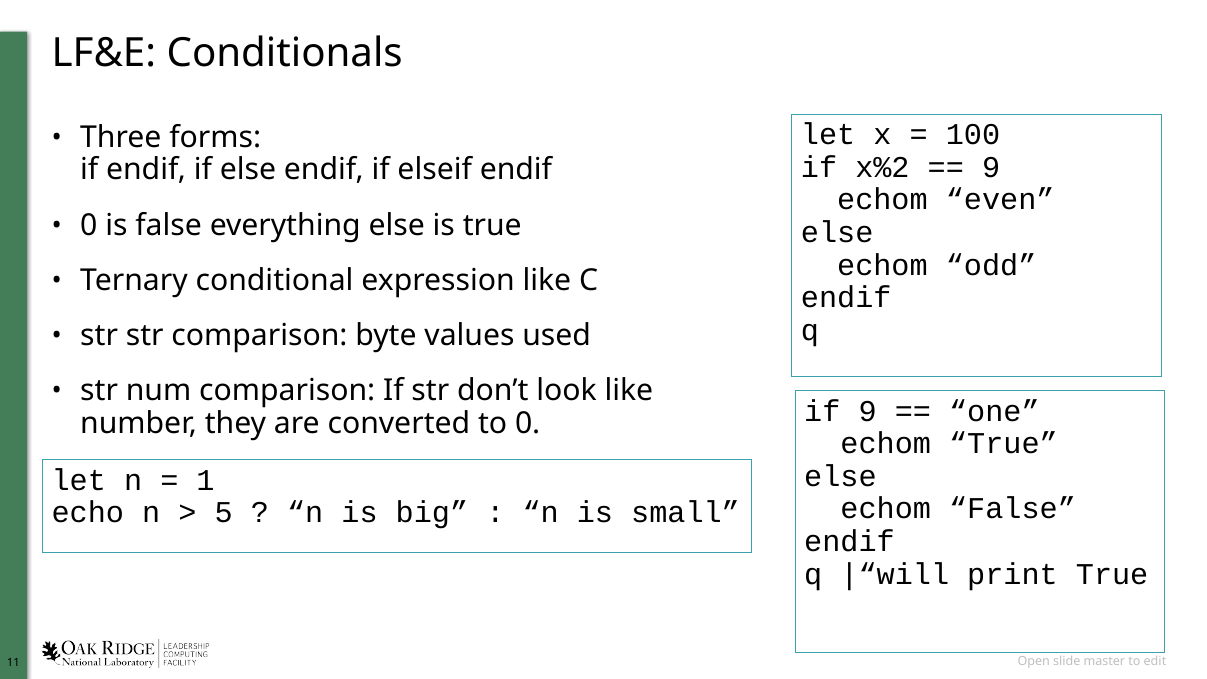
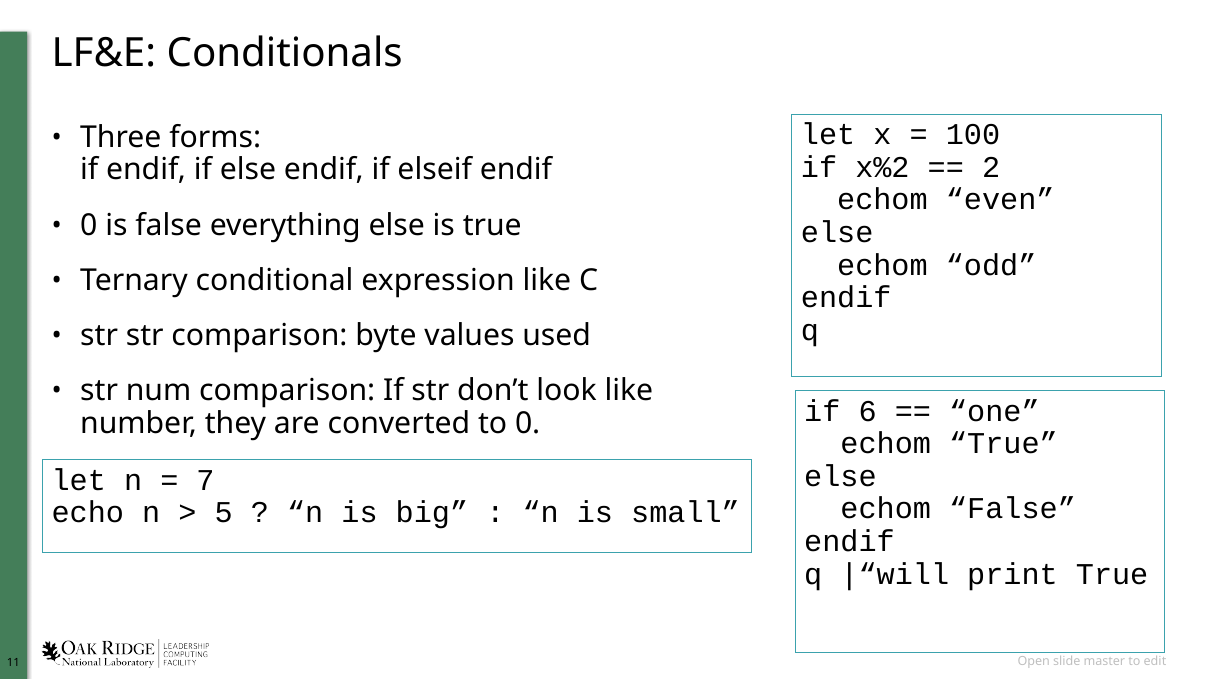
9 at (991, 167): 9 -> 2
if 9: 9 -> 6
1: 1 -> 7
